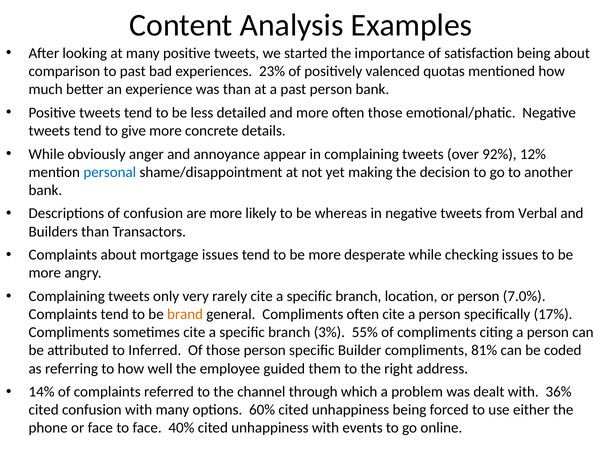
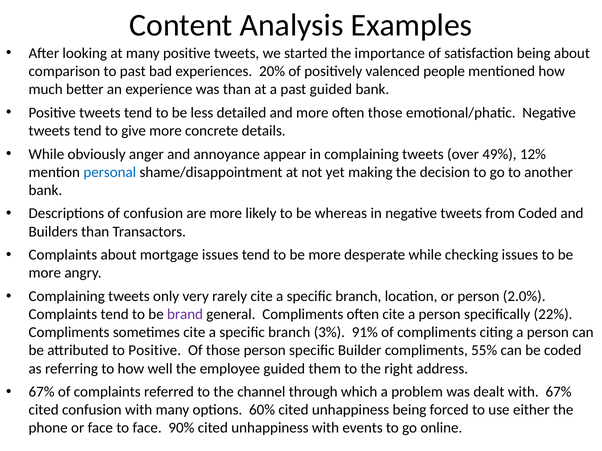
23%: 23% -> 20%
quotas: quotas -> people
past person: person -> guided
92%: 92% -> 49%
from Verbal: Verbal -> Coded
7.0%: 7.0% -> 2.0%
brand colour: orange -> purple
17%: 17% -> 22%
55%: 55% -> 91%
to Inferred: Inferred -> Positive
81%: 81% -> 55%
14% at (42, 392): 14% -> 67%
with 36%: 36% -> 67%
40%: 40% -> 90%
